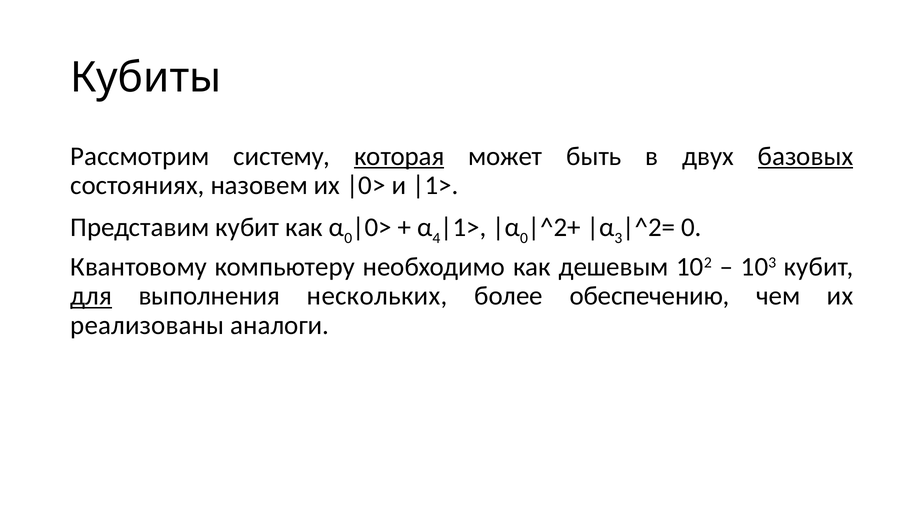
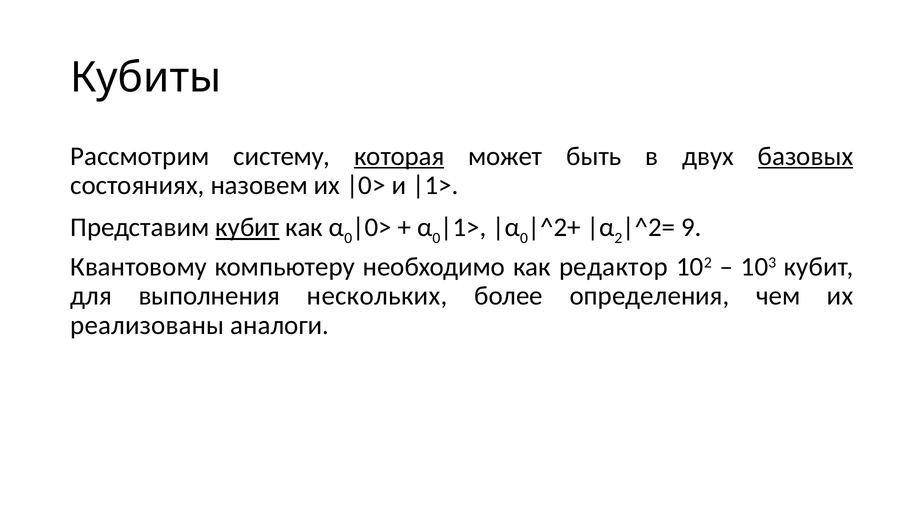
кубит at (247, 227) underline: none -> present
4 at (436, 238): 4 -> 0
3: 3 -> 2
0 at (691, 227): 0 -> 9
дешевым: дешевым -> редактор
для underline: present -> none
обеспечению: обеспечению -> определения
